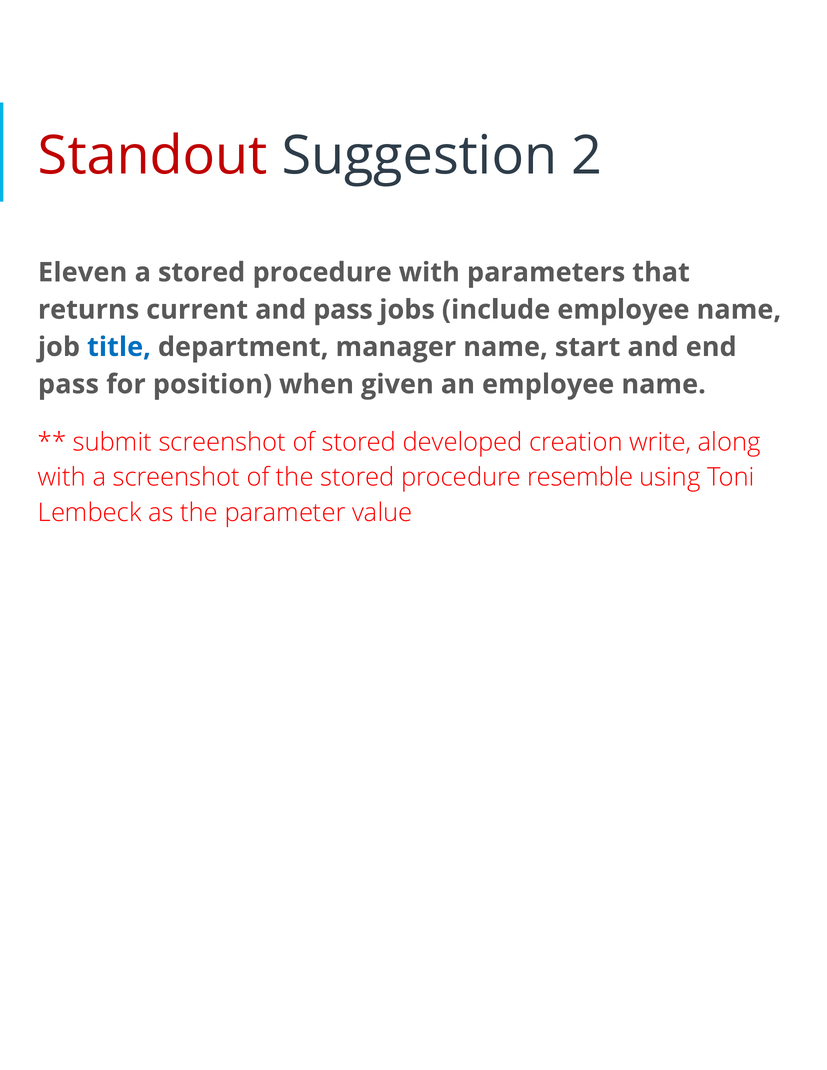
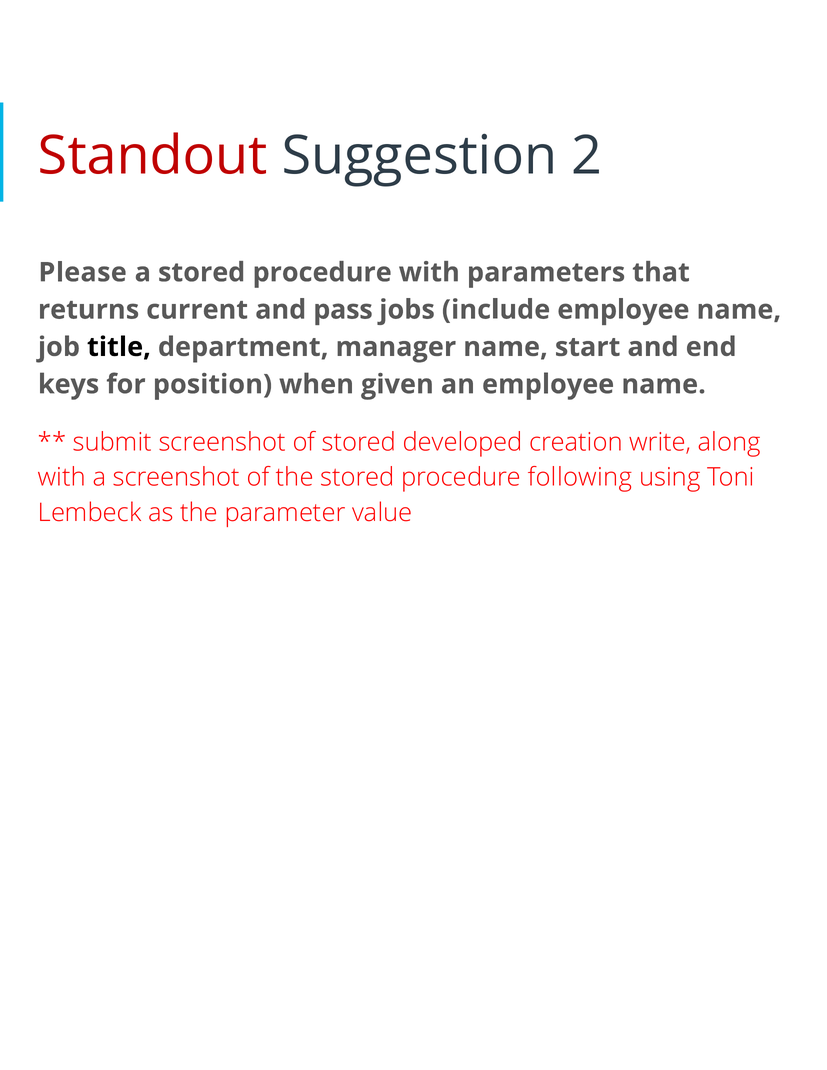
Eleven: Eleven -> Please
title colour: blue -> black
pass at (68, 384): pass -> keys
resemble: resemble -> following
